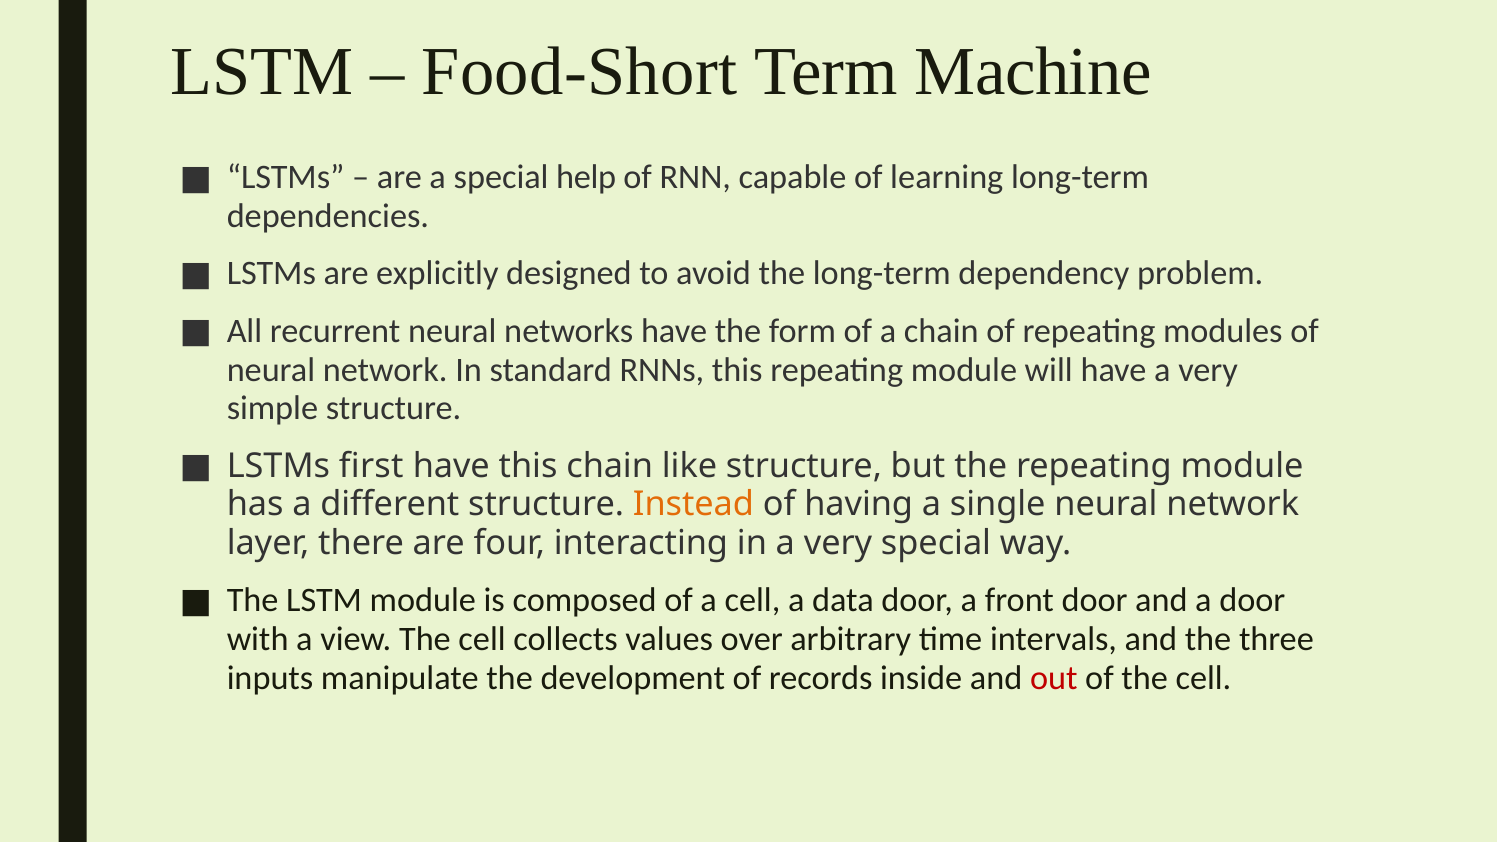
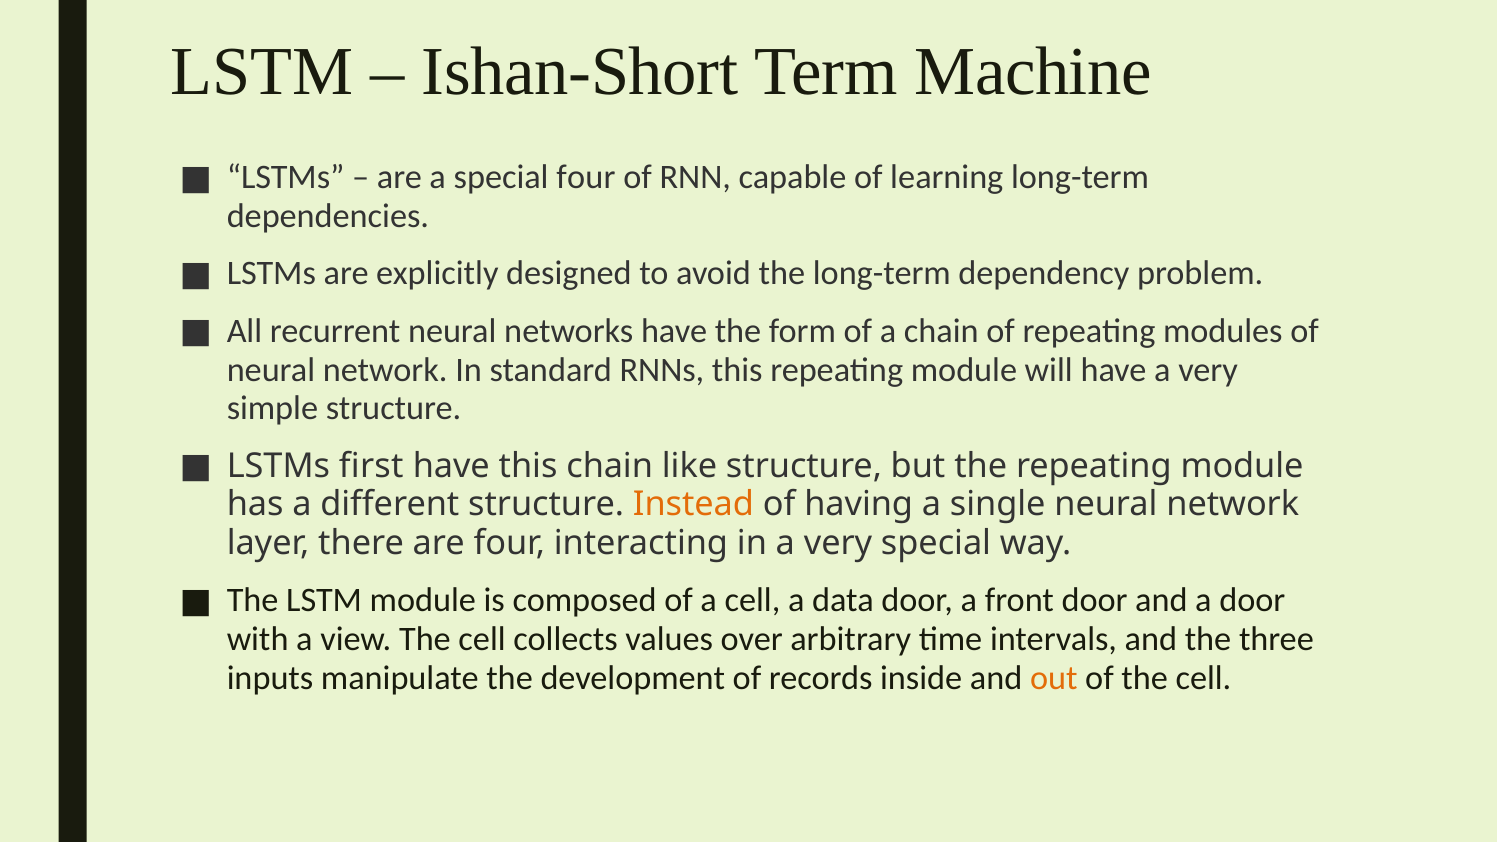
Food-Short: Food-Short -> Ishan-Short
special help: help -> four
out colour: red -> orange
